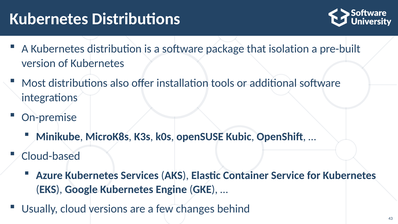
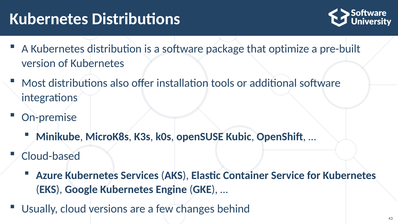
isolation: isolation -> optimize
